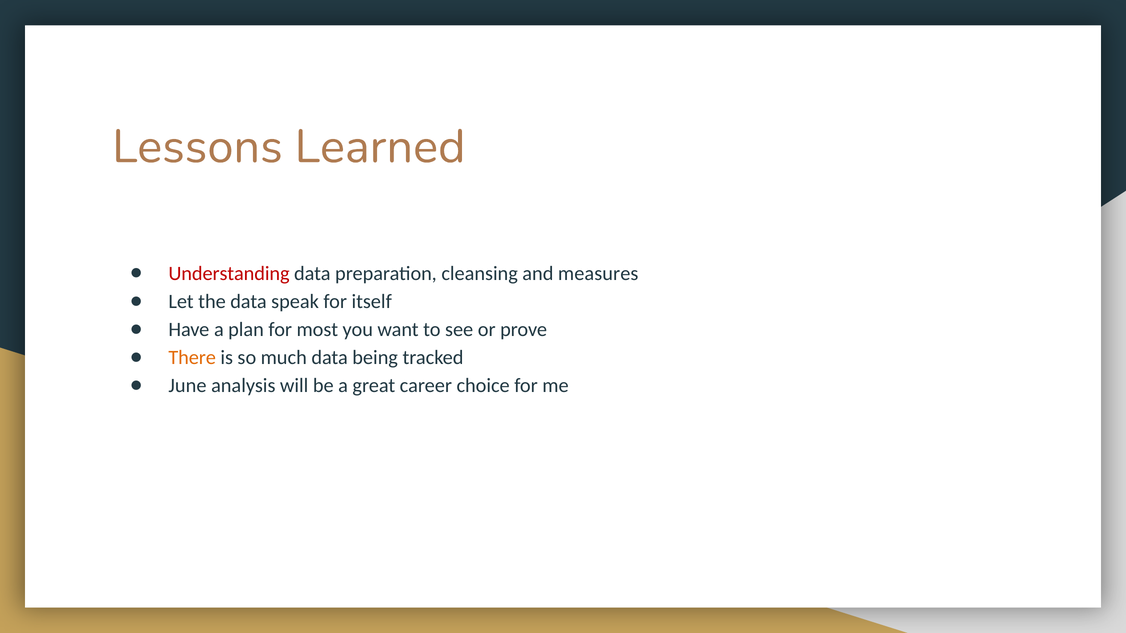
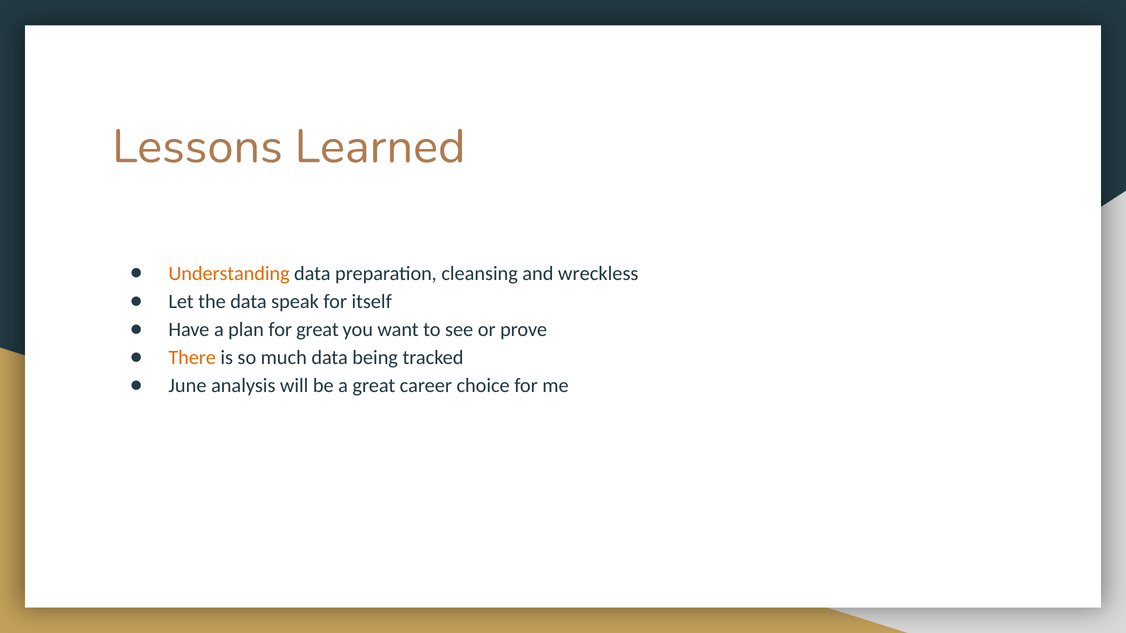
Understanding colour: red -> orange
measures: measures -> wreckless
for most: most -> great
